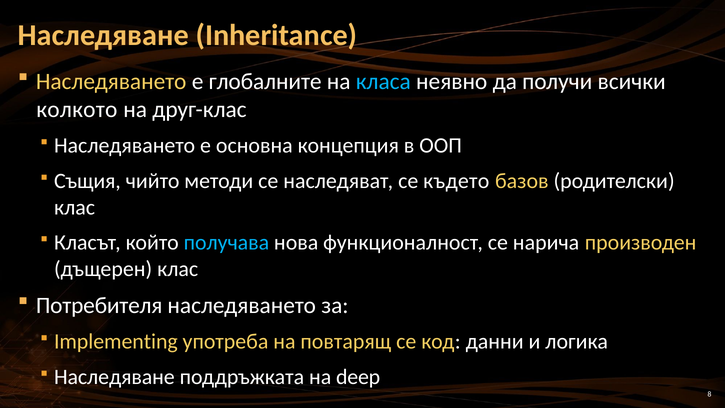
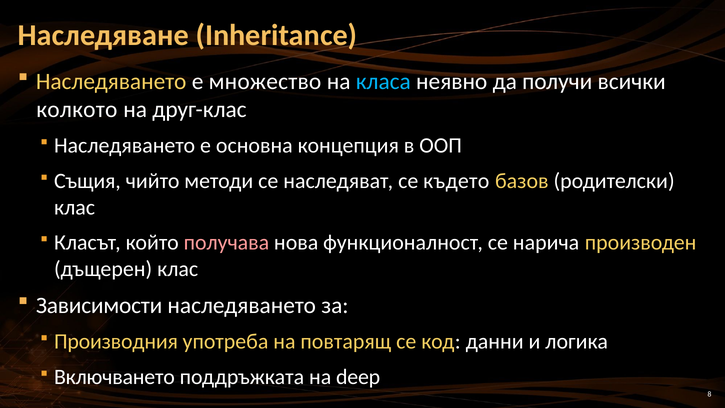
глобалните: глобалните -> множество
получава colour: light blue -> pink
Потребителя: Потребителя -> Зависимости
Implementing: Implementing -> Производния
Наследяване at (114, 377): Наследяване -> Включването
